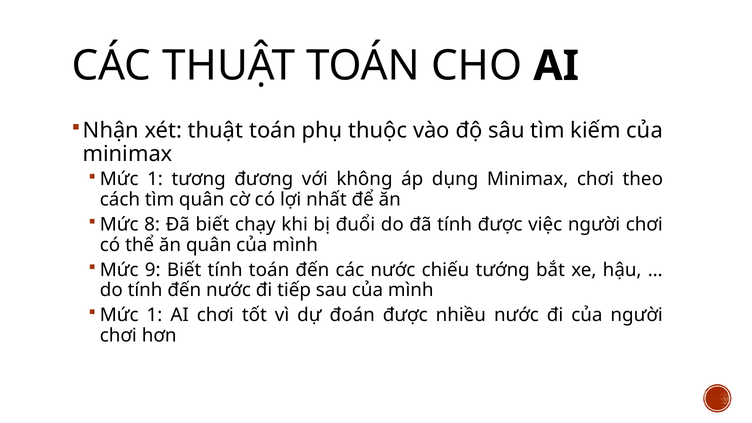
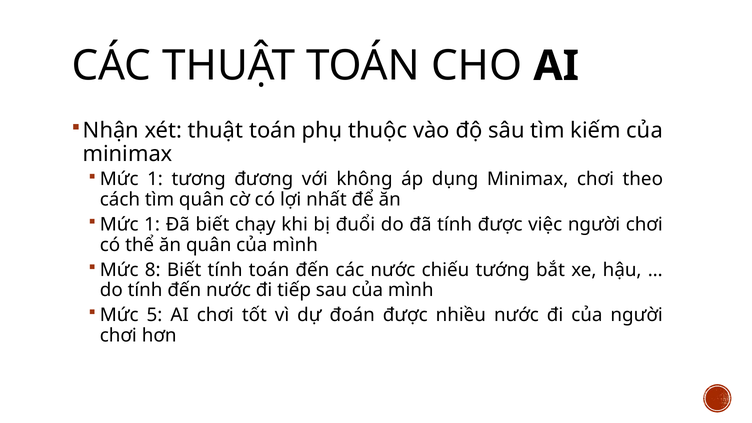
8 at (152, 225): 8 -> 1
9: 9 -> 8
1 at (154, 315): 1 -> 5
